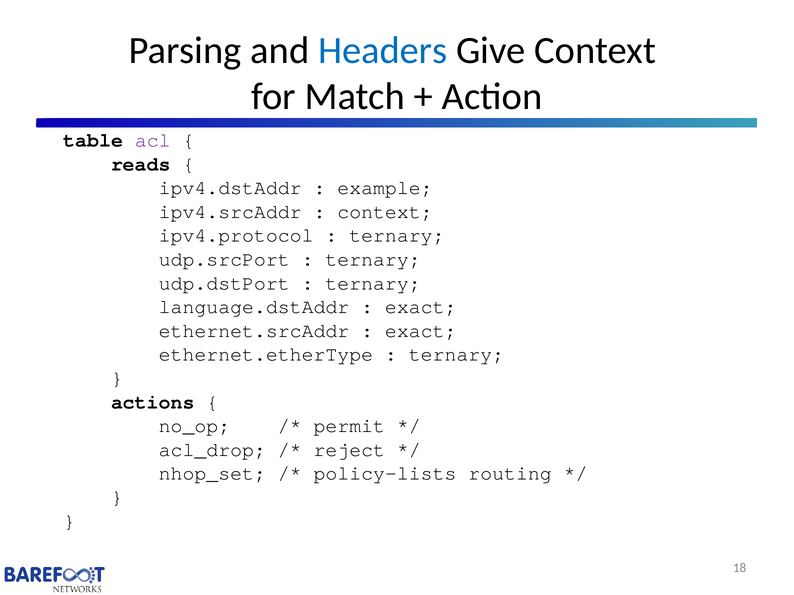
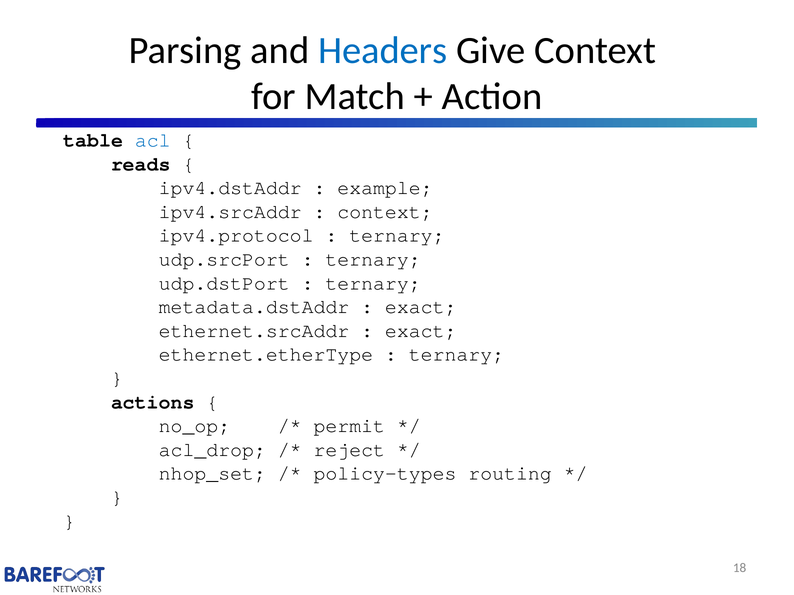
acl colour: purple -> blue
language.dstAddr: language.dstAddr -> metadata.dstAddr
policy-lists: policy-lists -> policy-types
